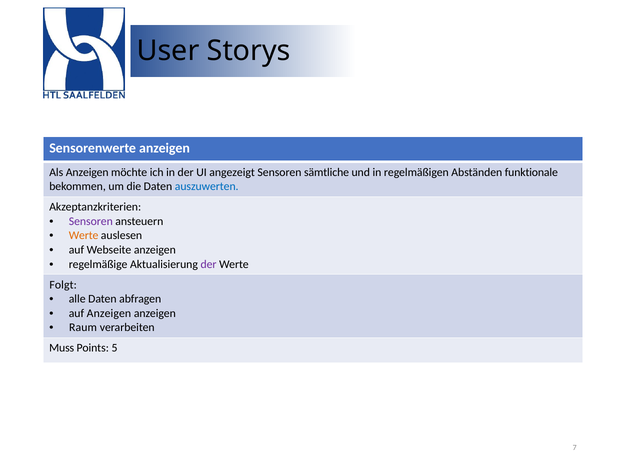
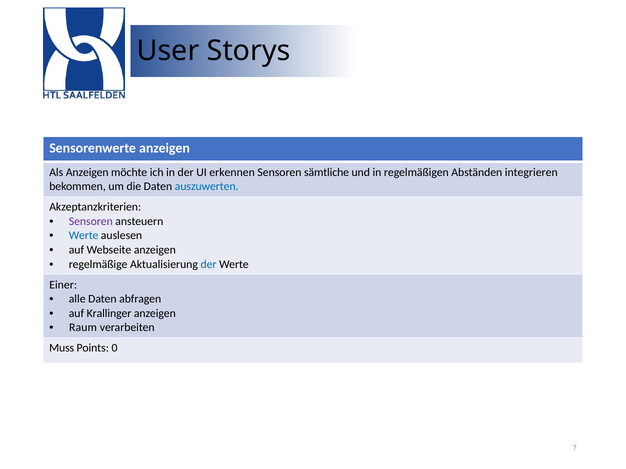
angezeigt: angezeigt -> erkennen
funktionale: funktionale -> integrieren
Werte at (84, 236) colour: orange -> blue
der at (209, 264) colour: purple -> blue
Folgt: Folgt -> Einer
auf Anzeigen: Anzeigen -> Krallinger
5: 5 -> 0
